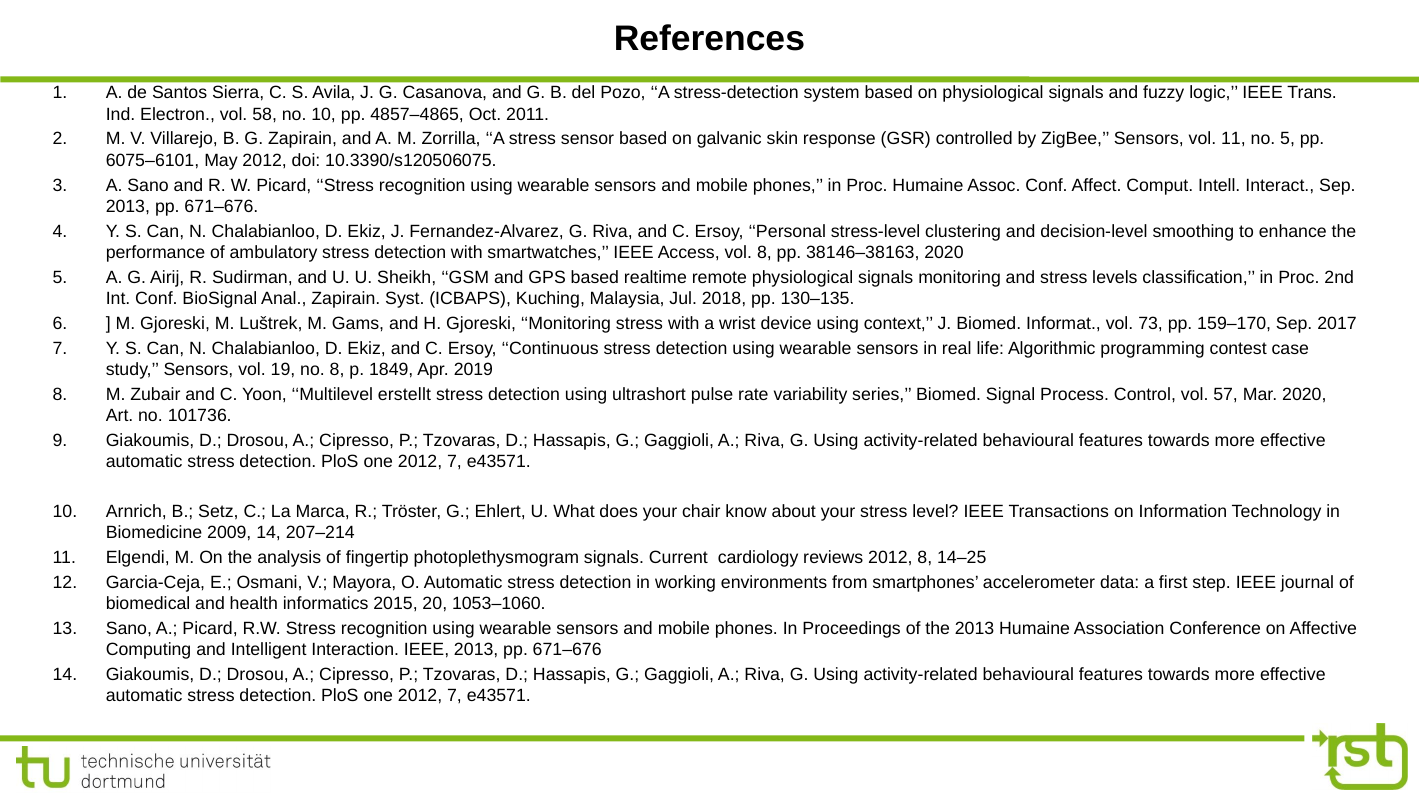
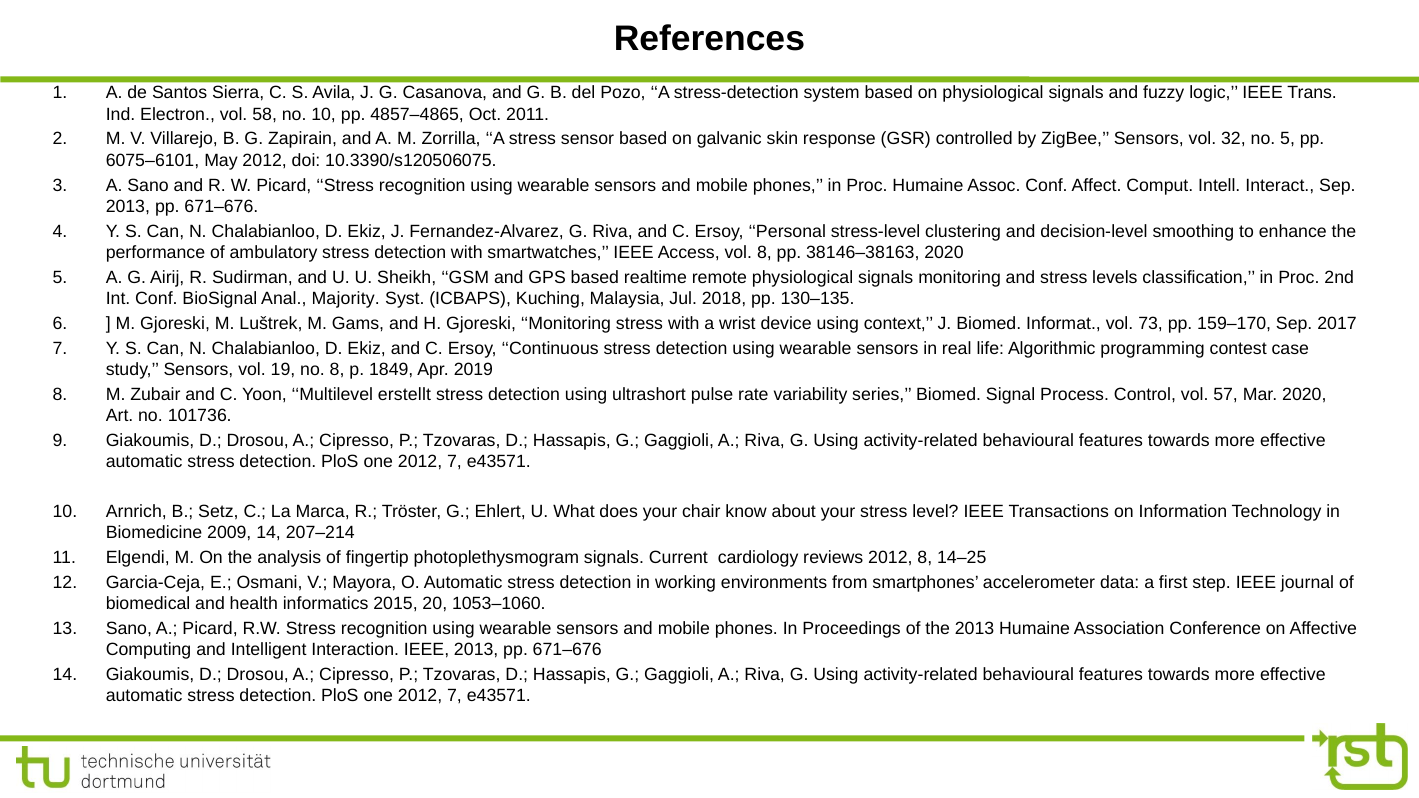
vol 11: 11 -> 32
Anal Zapirain: Zapirain -> Majority
